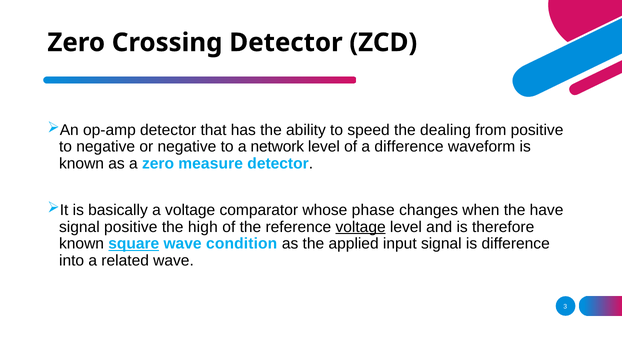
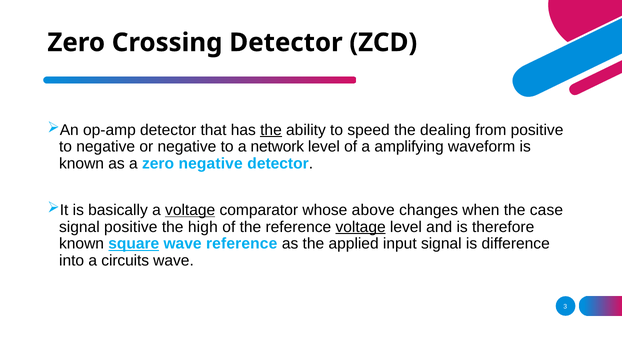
the at (271, 130) underline: none -> present
a difference: difference -> amplifying
zero measure: measure -> negative
voltage at (190, 210) underline: none -> present
phase: phase -> above
have: have -> case
wave condition: condition -> reference
related: related -> circuits
